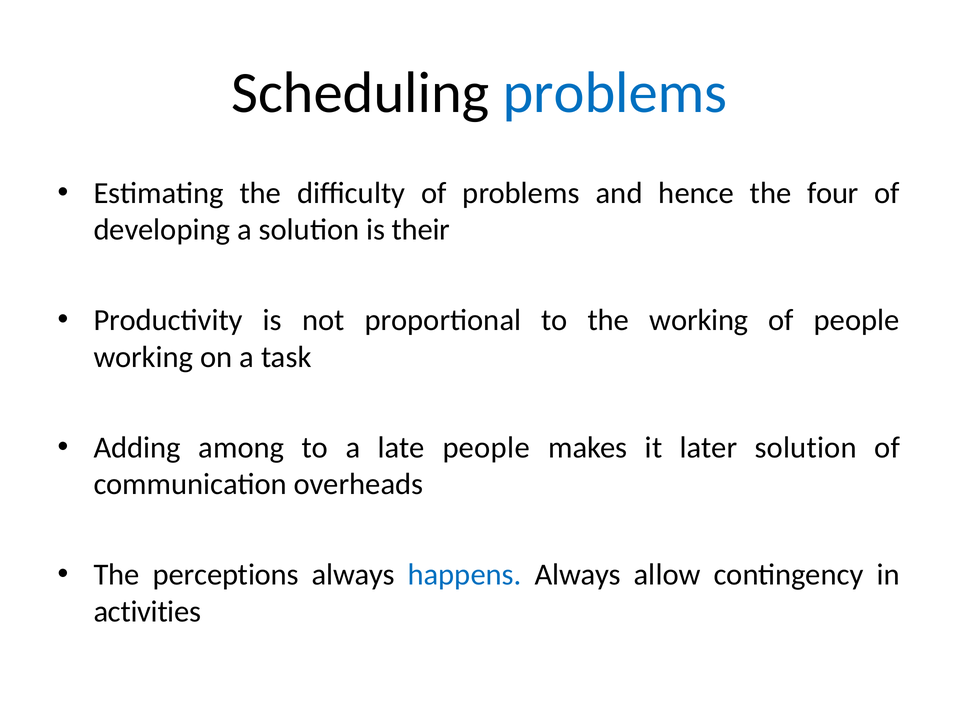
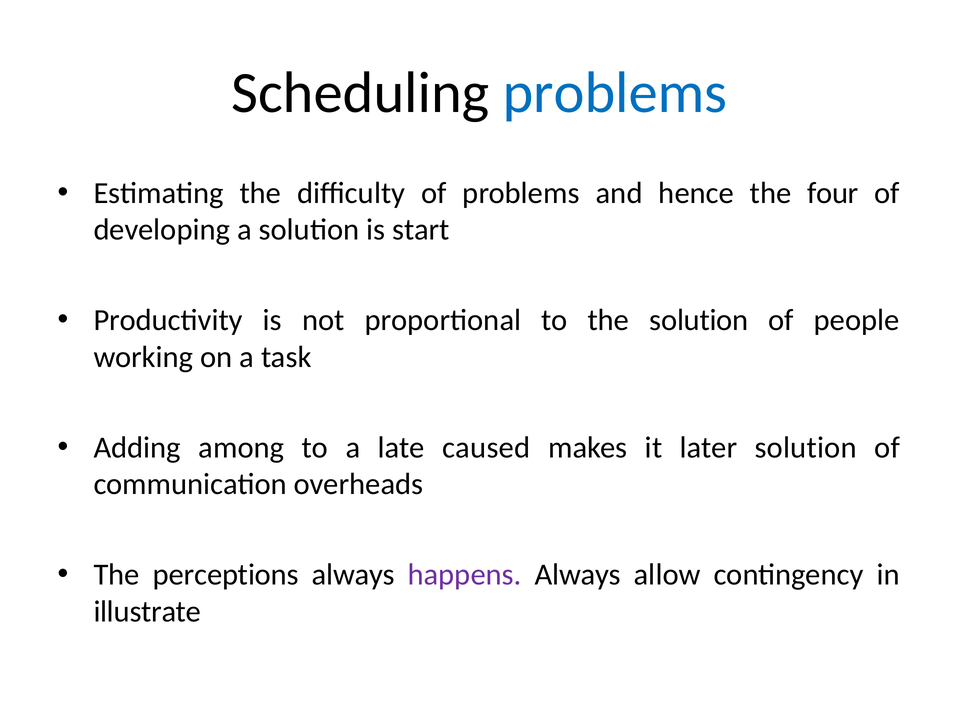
their: their -> start
the working: working -> solution
late people: people -> caused
happens colour: blue -> purple
activities: activities -> illustrate
